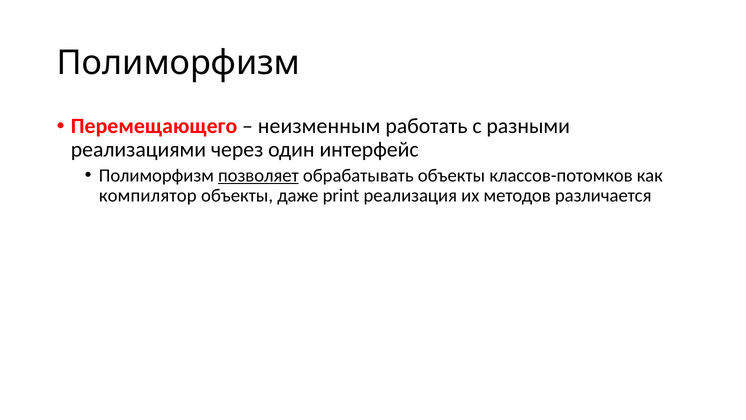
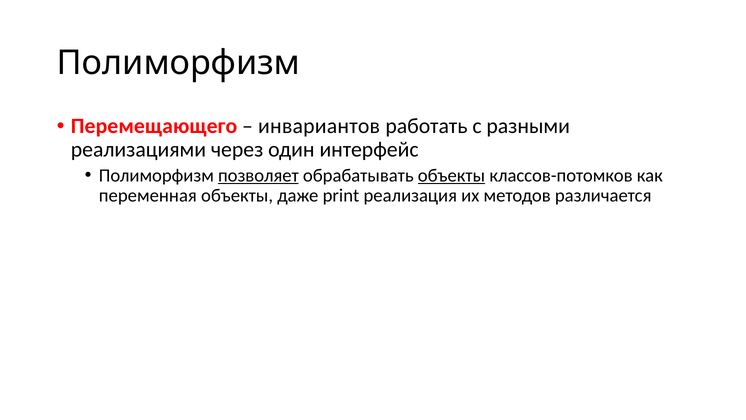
неизменным: неизменным -> инвариантов
объекты at (451, 175) underline: none -> present
компилятор: компилятор -> переменная
